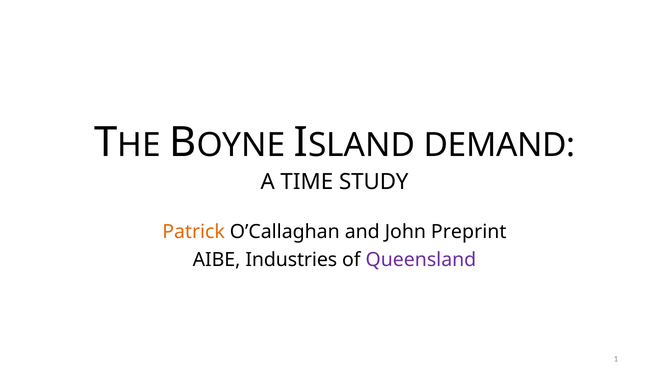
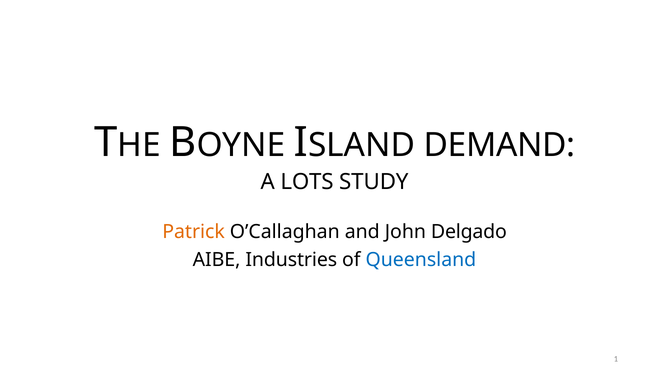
TIME: TIME -> LOTS
Preprint: Preprint -> Delgado
Queensland colour: purple -> blue
